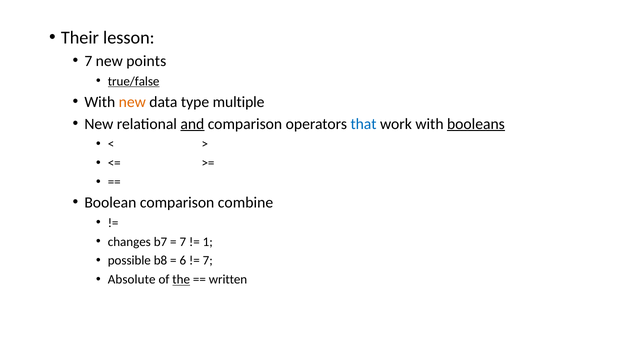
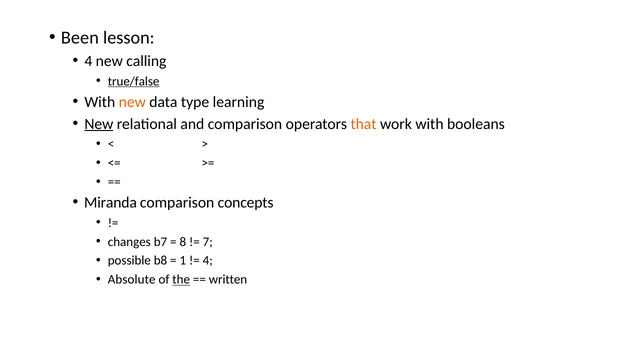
Their: Their -> Been
7 at (88, 61): 7 -> 4
points: points -> calling
multiple: multiple -> learning
New at (99, 124) underline: none -> present
and underline: present -> none
that colour: blue -> orange
booleans underline: present -> none
Boolean: Boolean -> Miranda
combine: combine -> concepts
7 at (183, 241): 7 -> 8
1: 1 -> 7
6: 6 -> 1
7 at (208, 260): 7 -> 4
